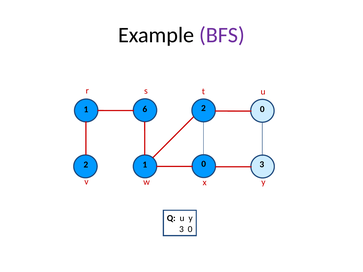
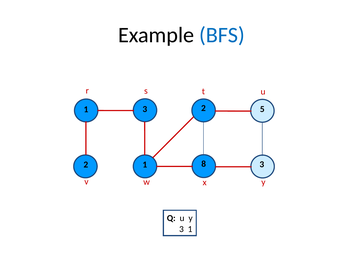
BFS colour: purple -> blue
2 0: 0 -> 5
1 6: 6 -> 3
1 0: 0 -> 8
0 at (190, 229): 0 -> 1
